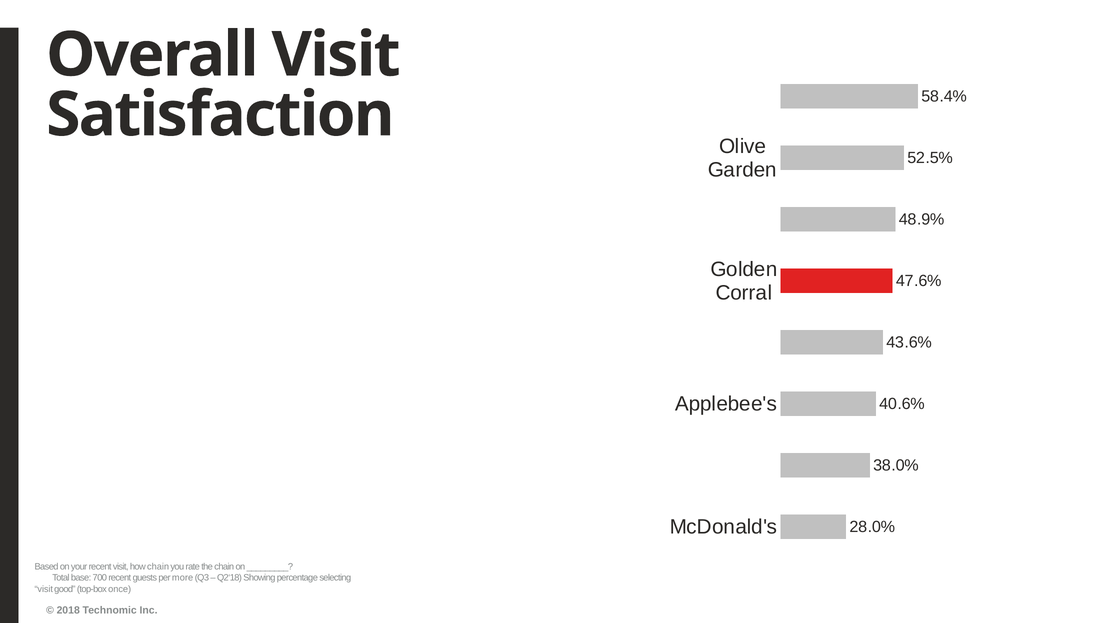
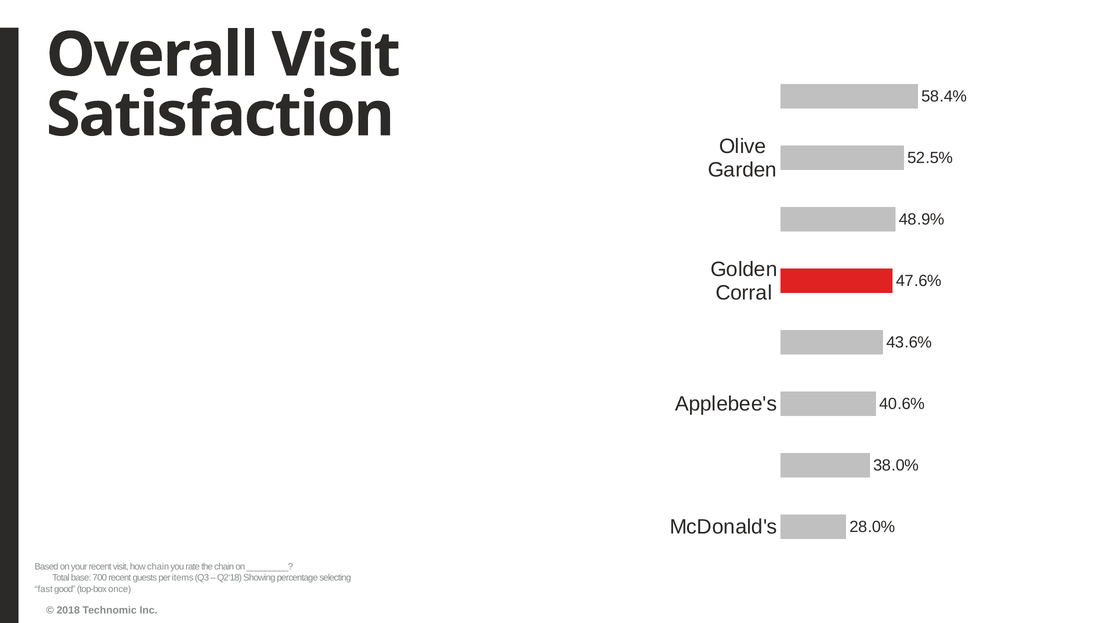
more: more -> items
visit at (44, 589): visit -> fast
